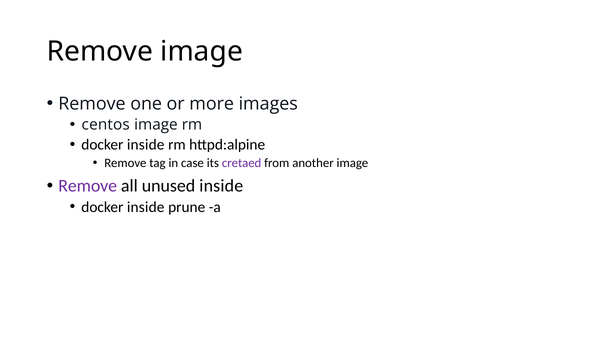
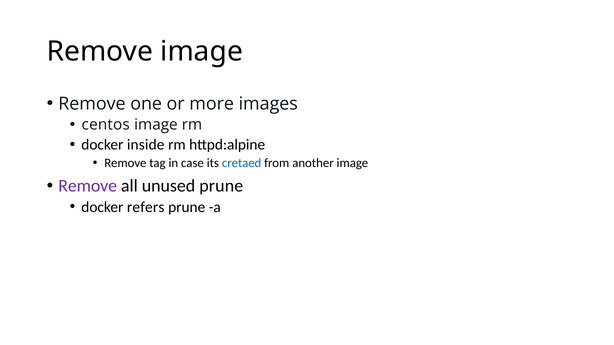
cretaed colour: purple -> blue
unused inside: inside -> prune
inside at (146, 207): inside -> refers
